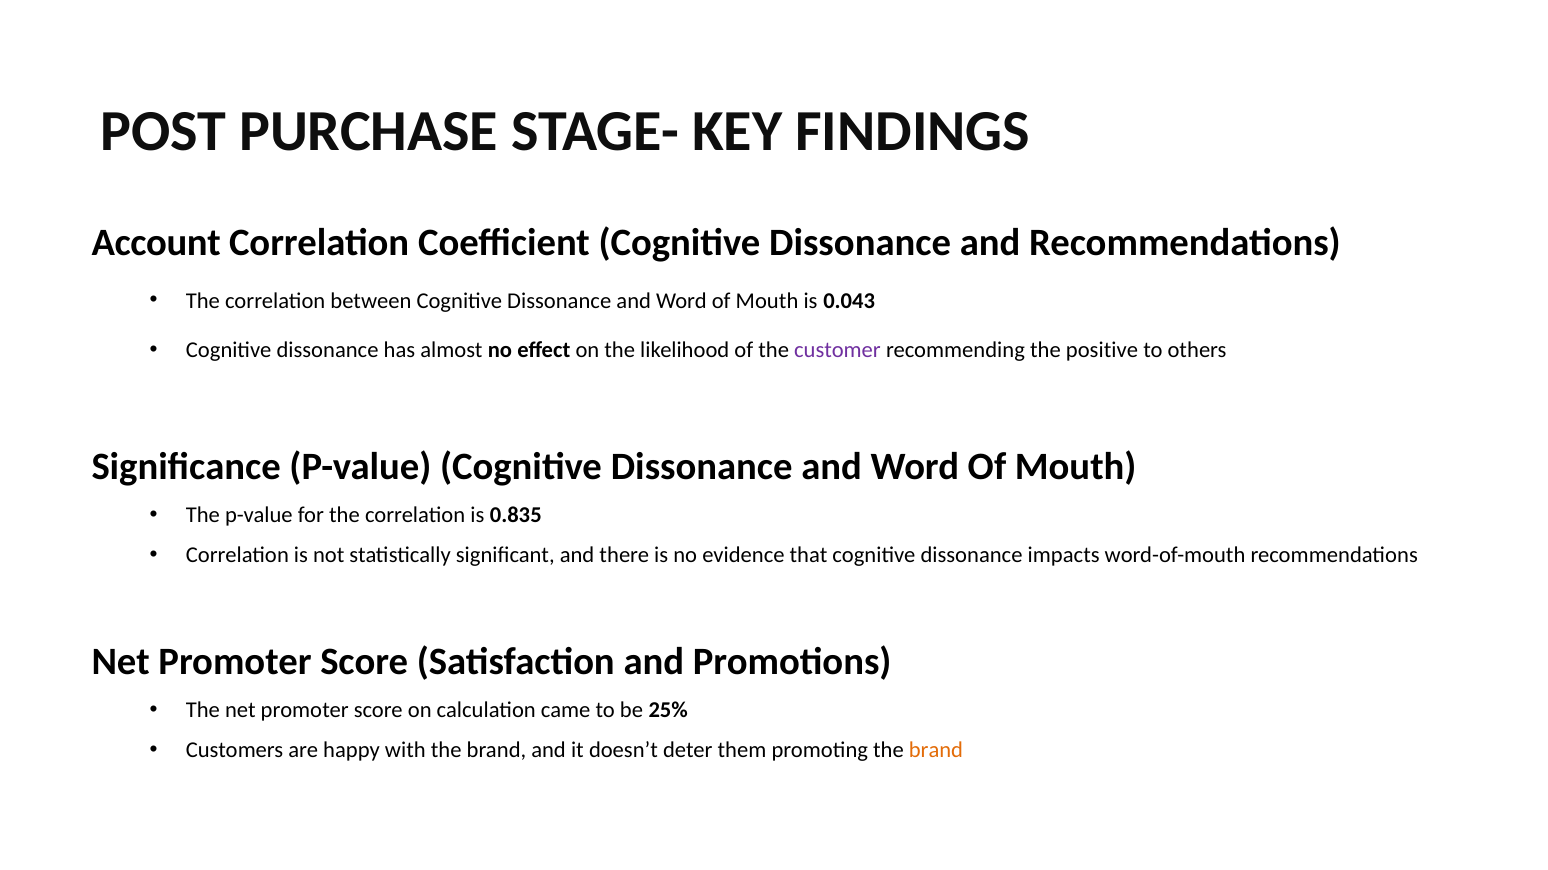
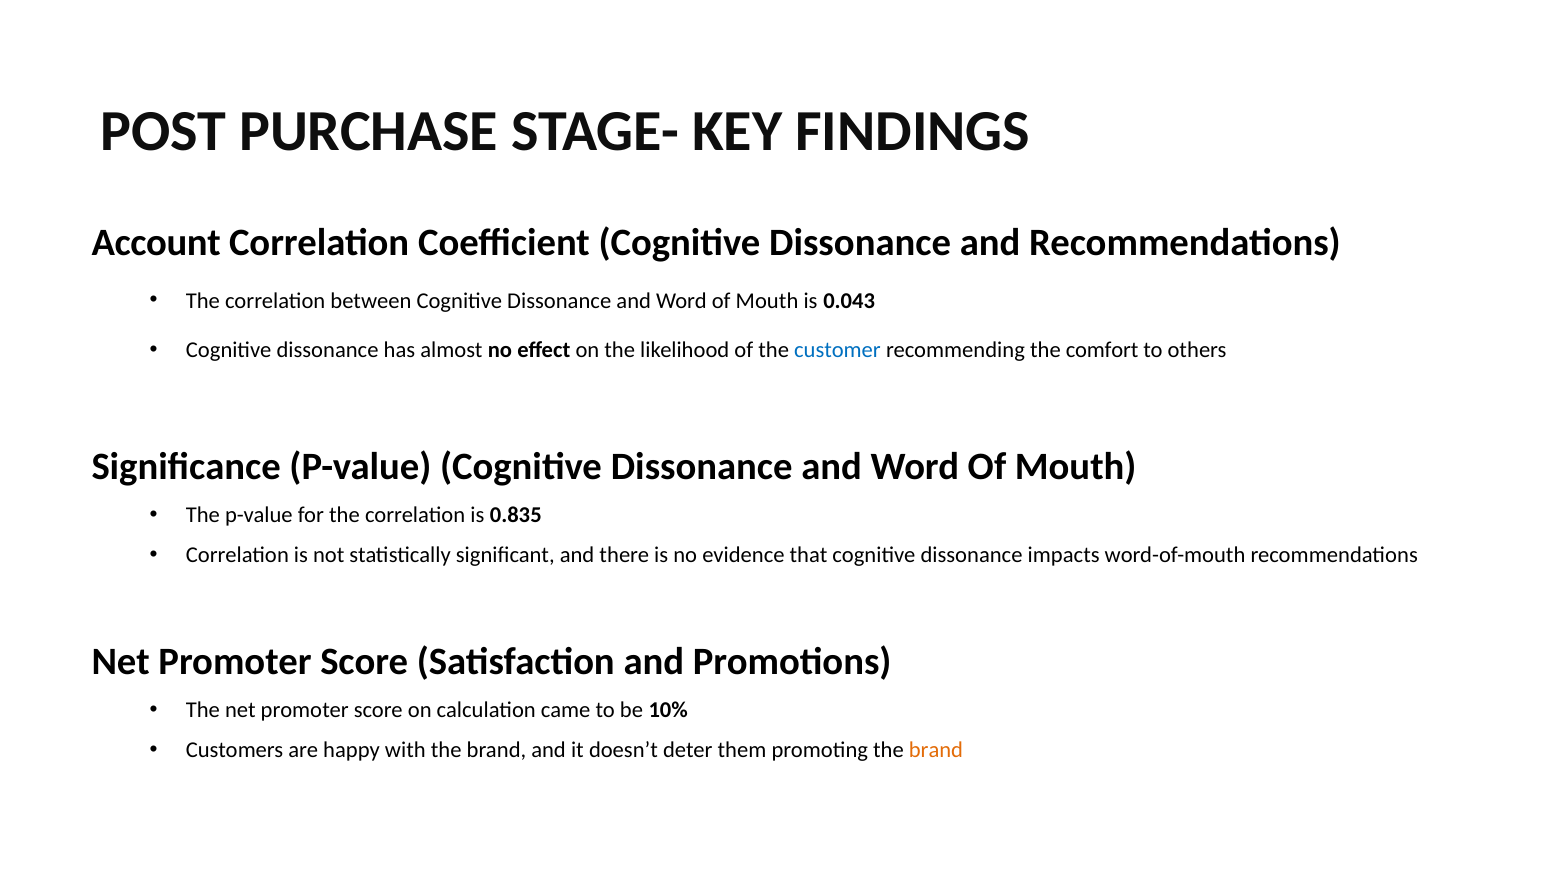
customer colour: purple -> blue
positive: positive -> comfort
25%: 25% -> 10%
